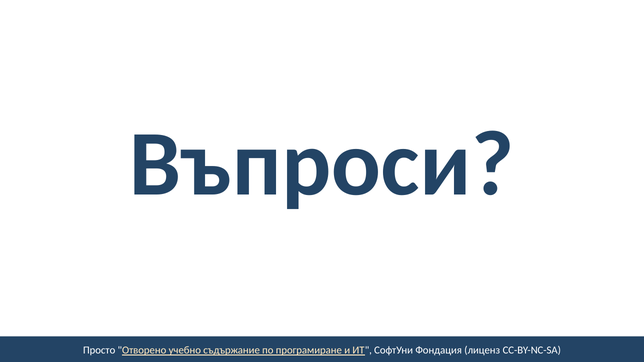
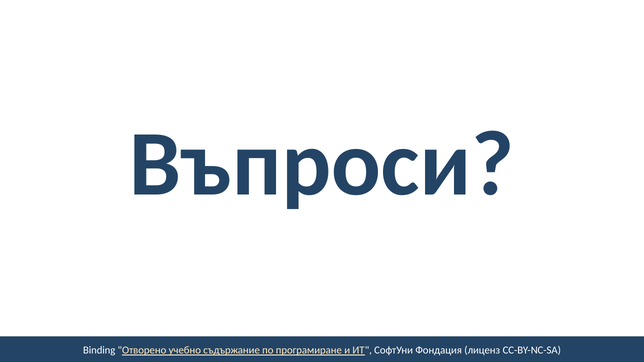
Просто: Просто -> Binding
